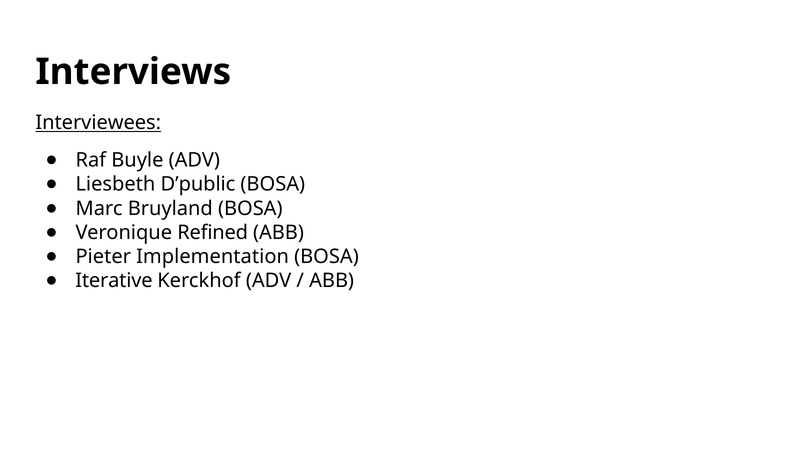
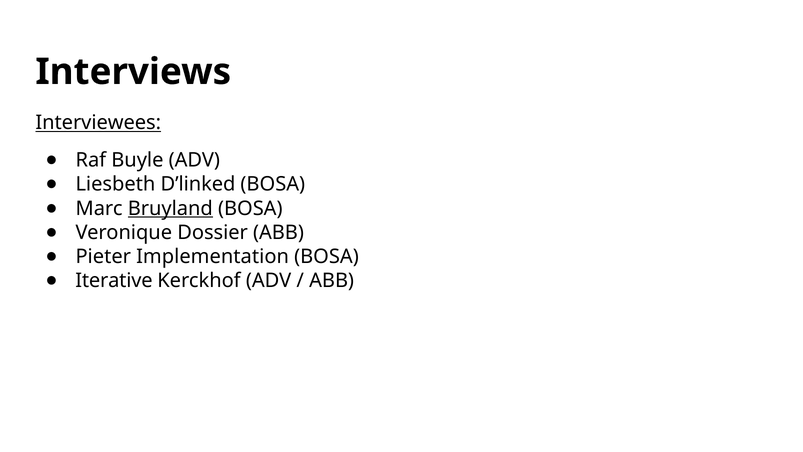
D’public: D’public -> D’linked
Bruyland underline: none -> present
Refined: Refined -> Dossier
